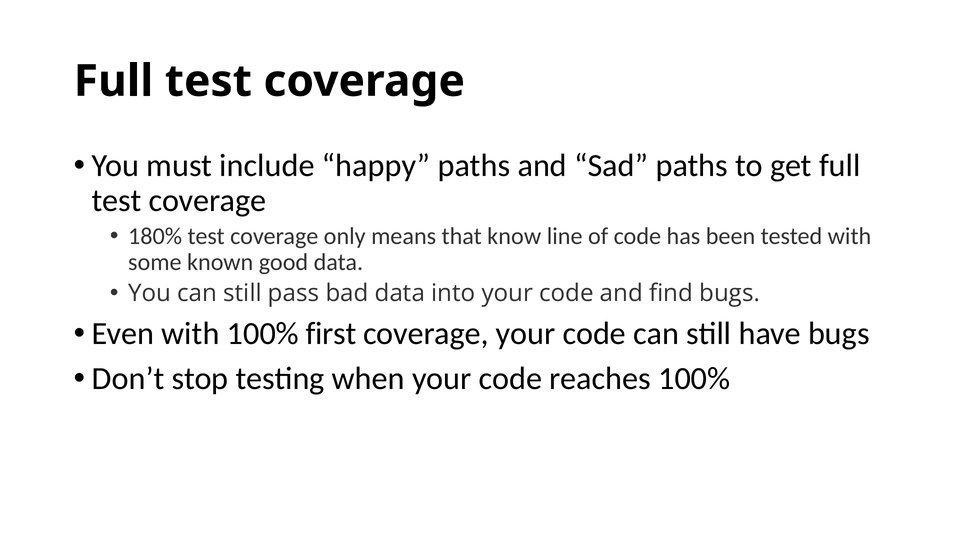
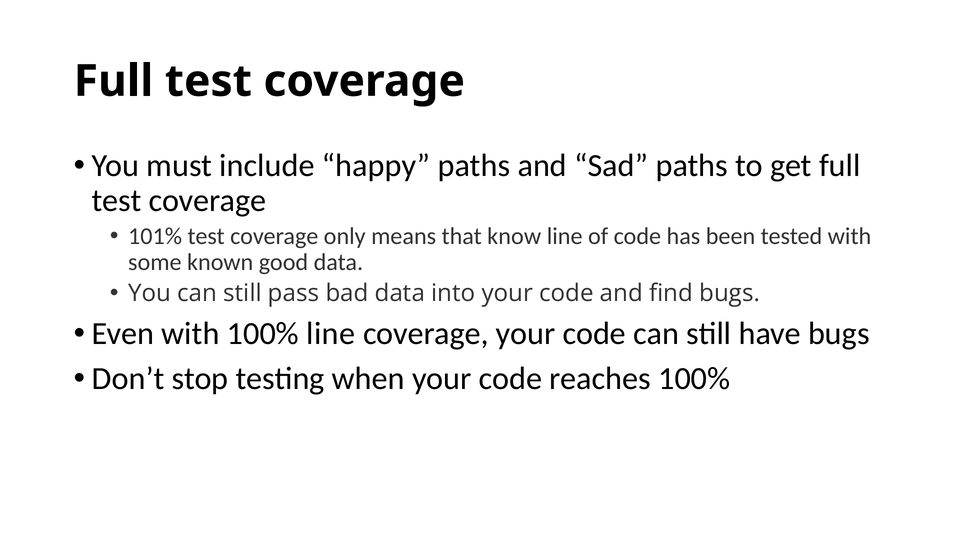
180%: 180% -> 101%
100% first: first -> line
